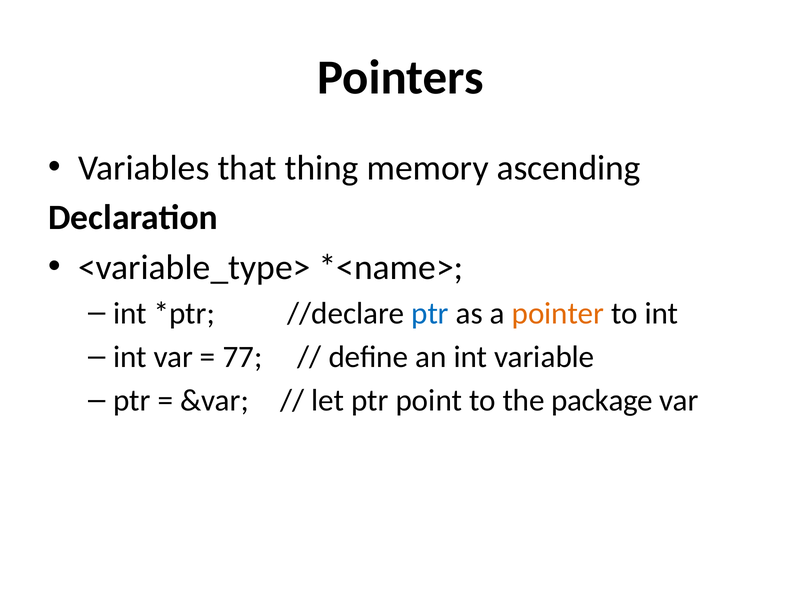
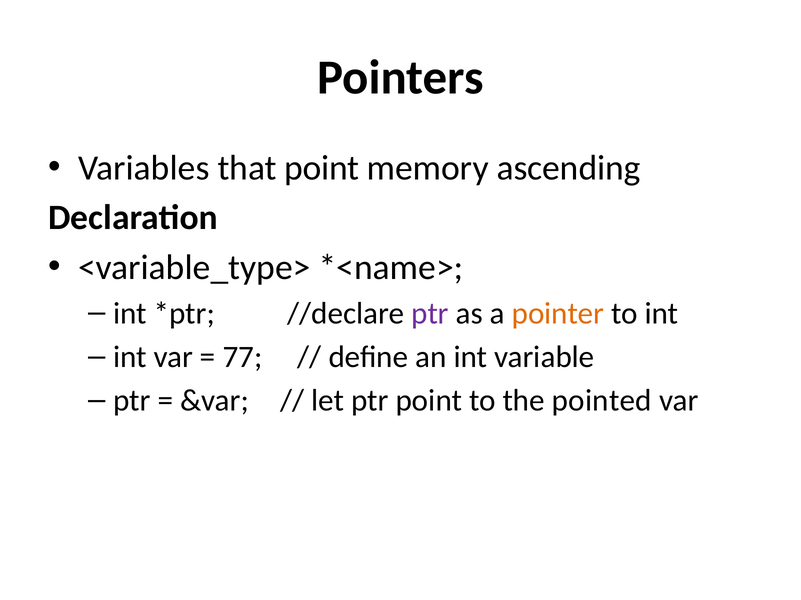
that thing: thing -> point
ptr at (430, 314) colour: blue -> purple
package: package -> pointed
